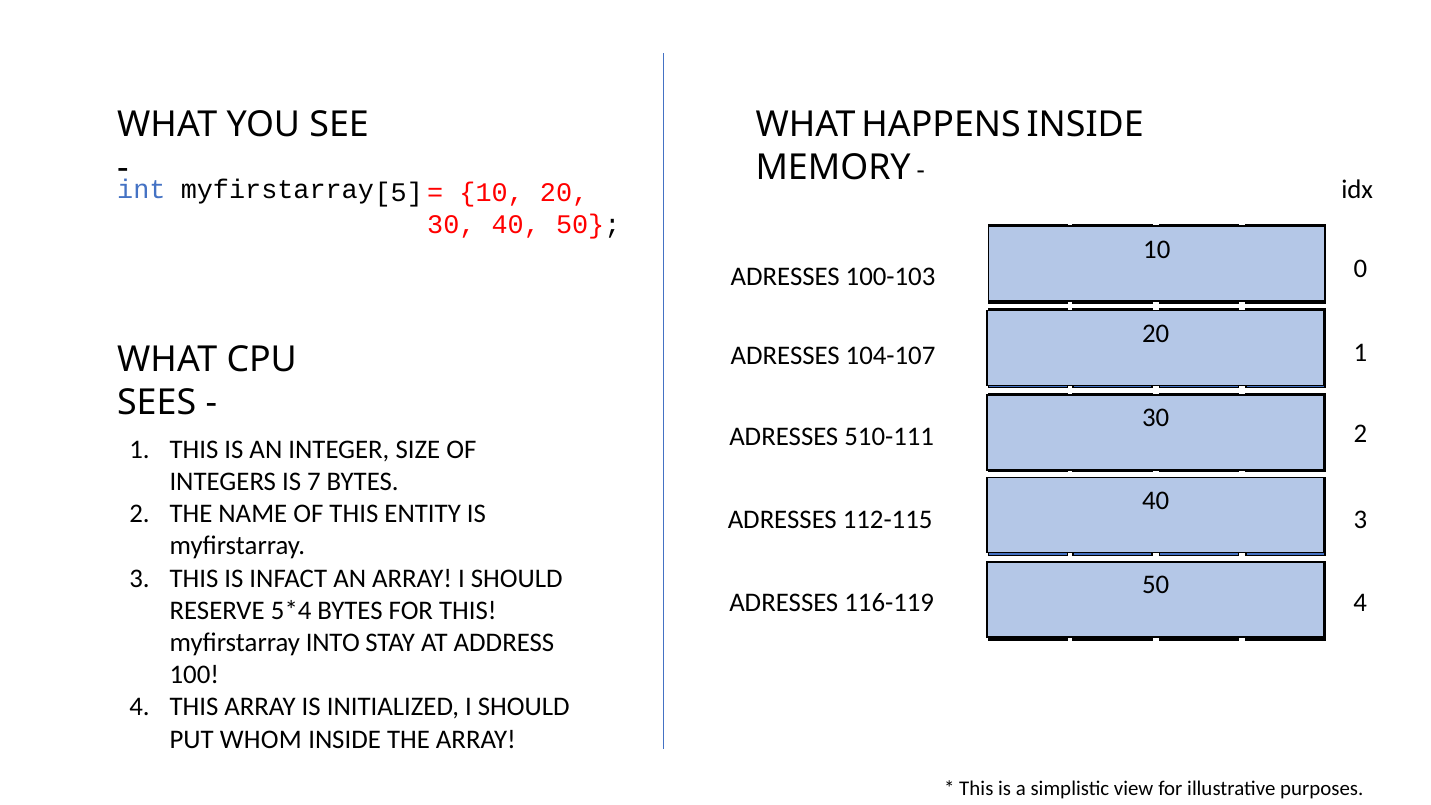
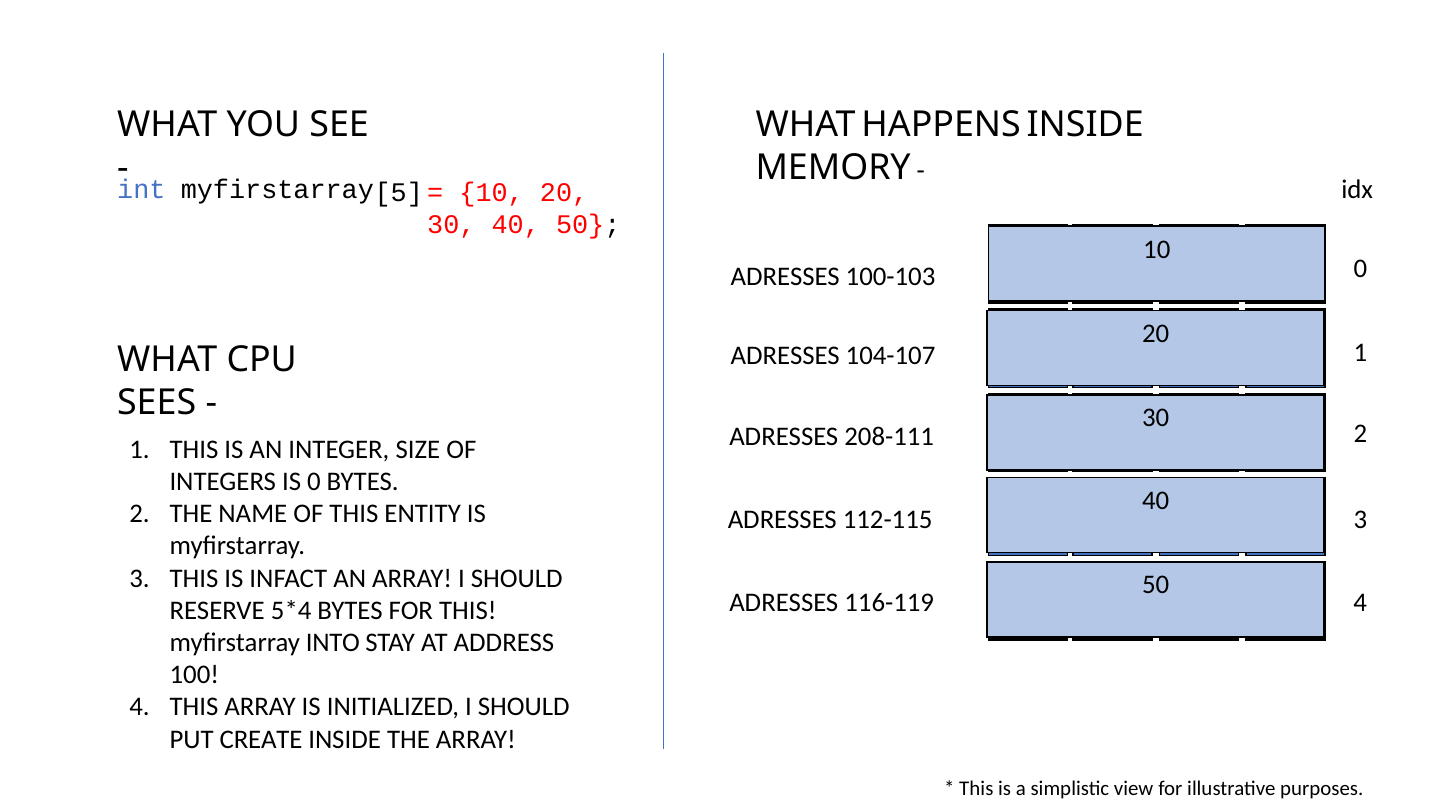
510-111: 510-111 -> 208-111
IS 7: 7 -> 0
WHOM: WHOM -> CREATE
